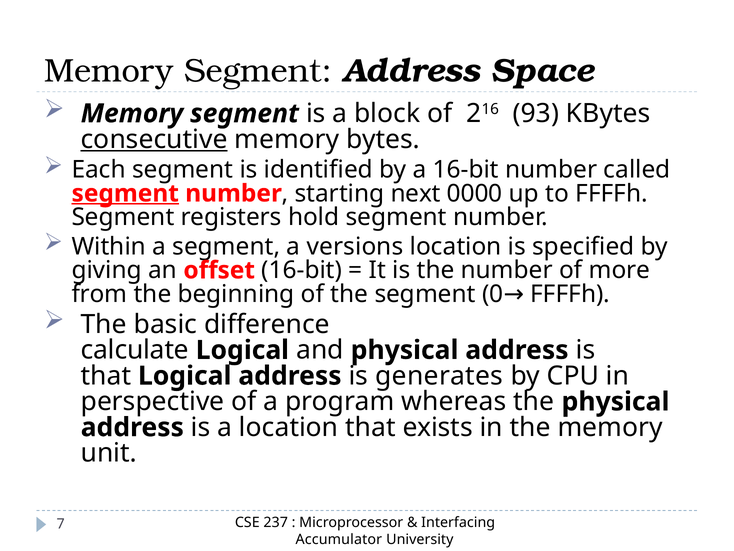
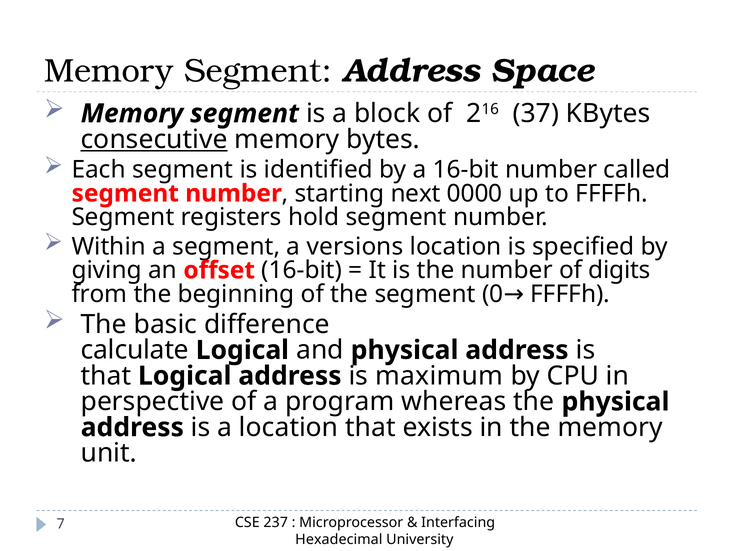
93: 93 -> 37
segment at (125, 193) underline: present -> none
more: more -> digits
generates: generates -> maximum
Accumulator: Accumulator -> Hexadecimal
